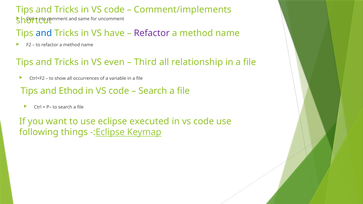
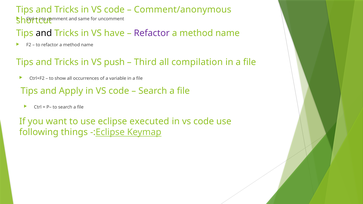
Comment/implements: Comment/implements -> Comment/anonymous
and at (44, 33) colour: blue -> black
even: even -> push
relationship: relationship -> compilation
Ethod: Ethod -> Apply
